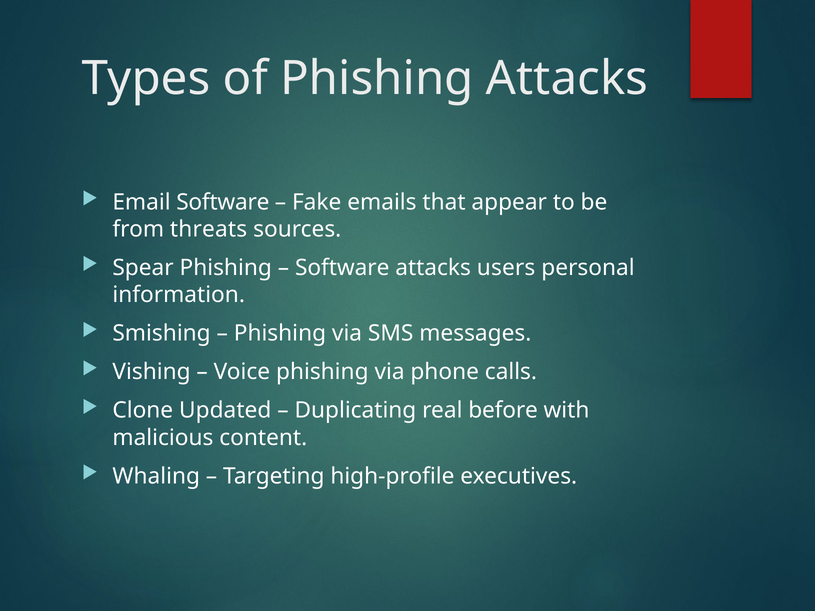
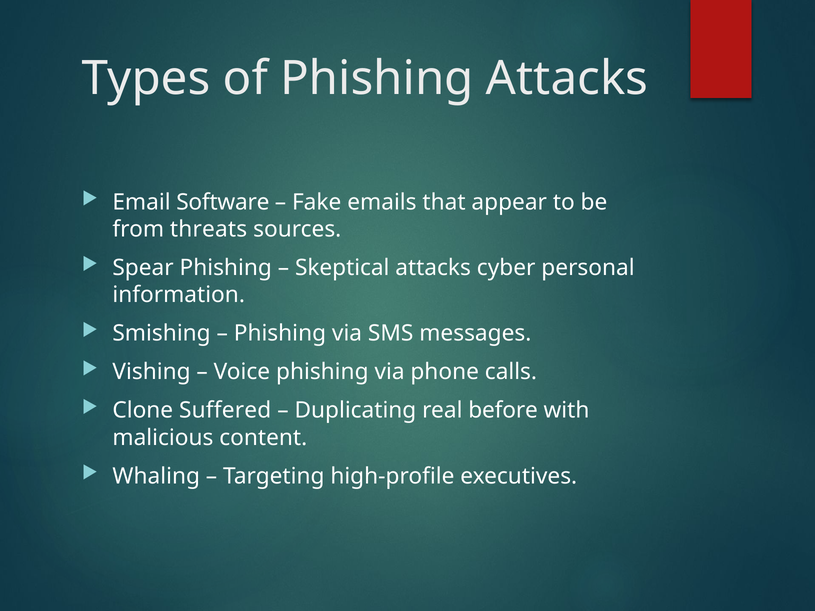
Software at (342, 268): Software -> Skeptical
users: users -> cyber
Updated: Updated -> Suffered
